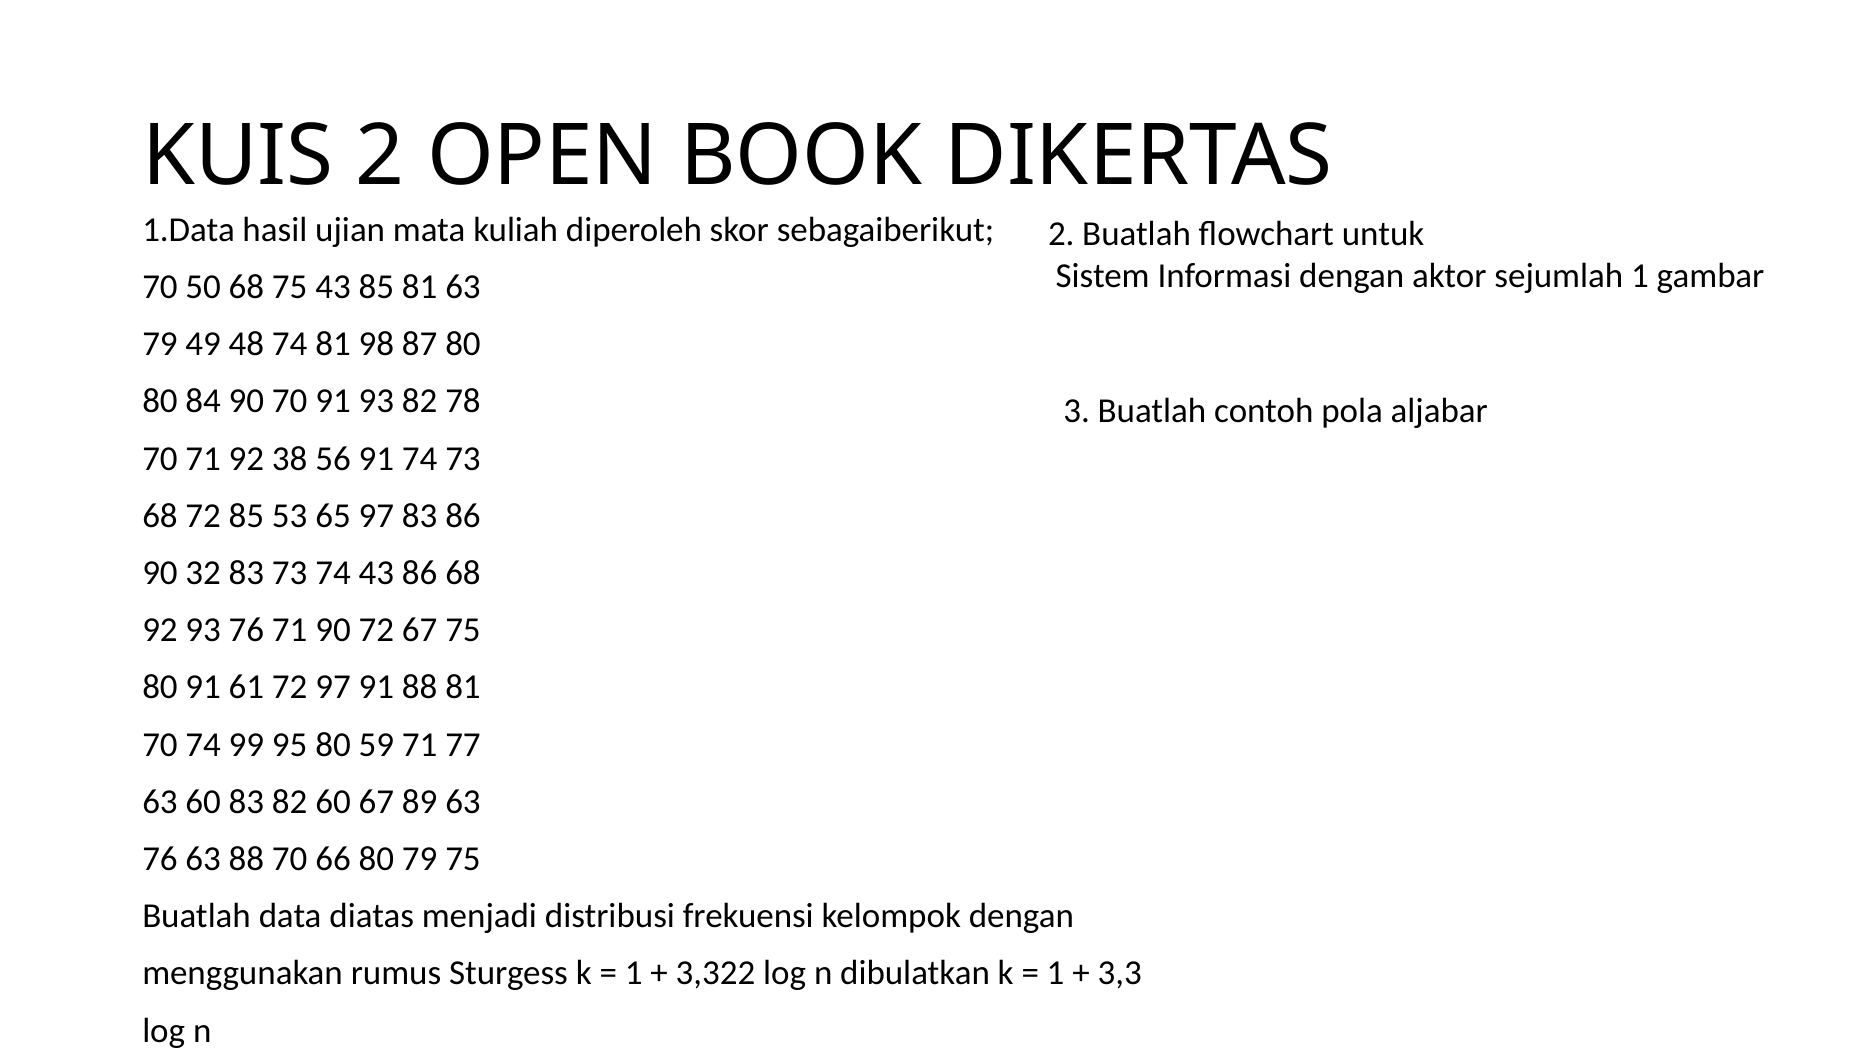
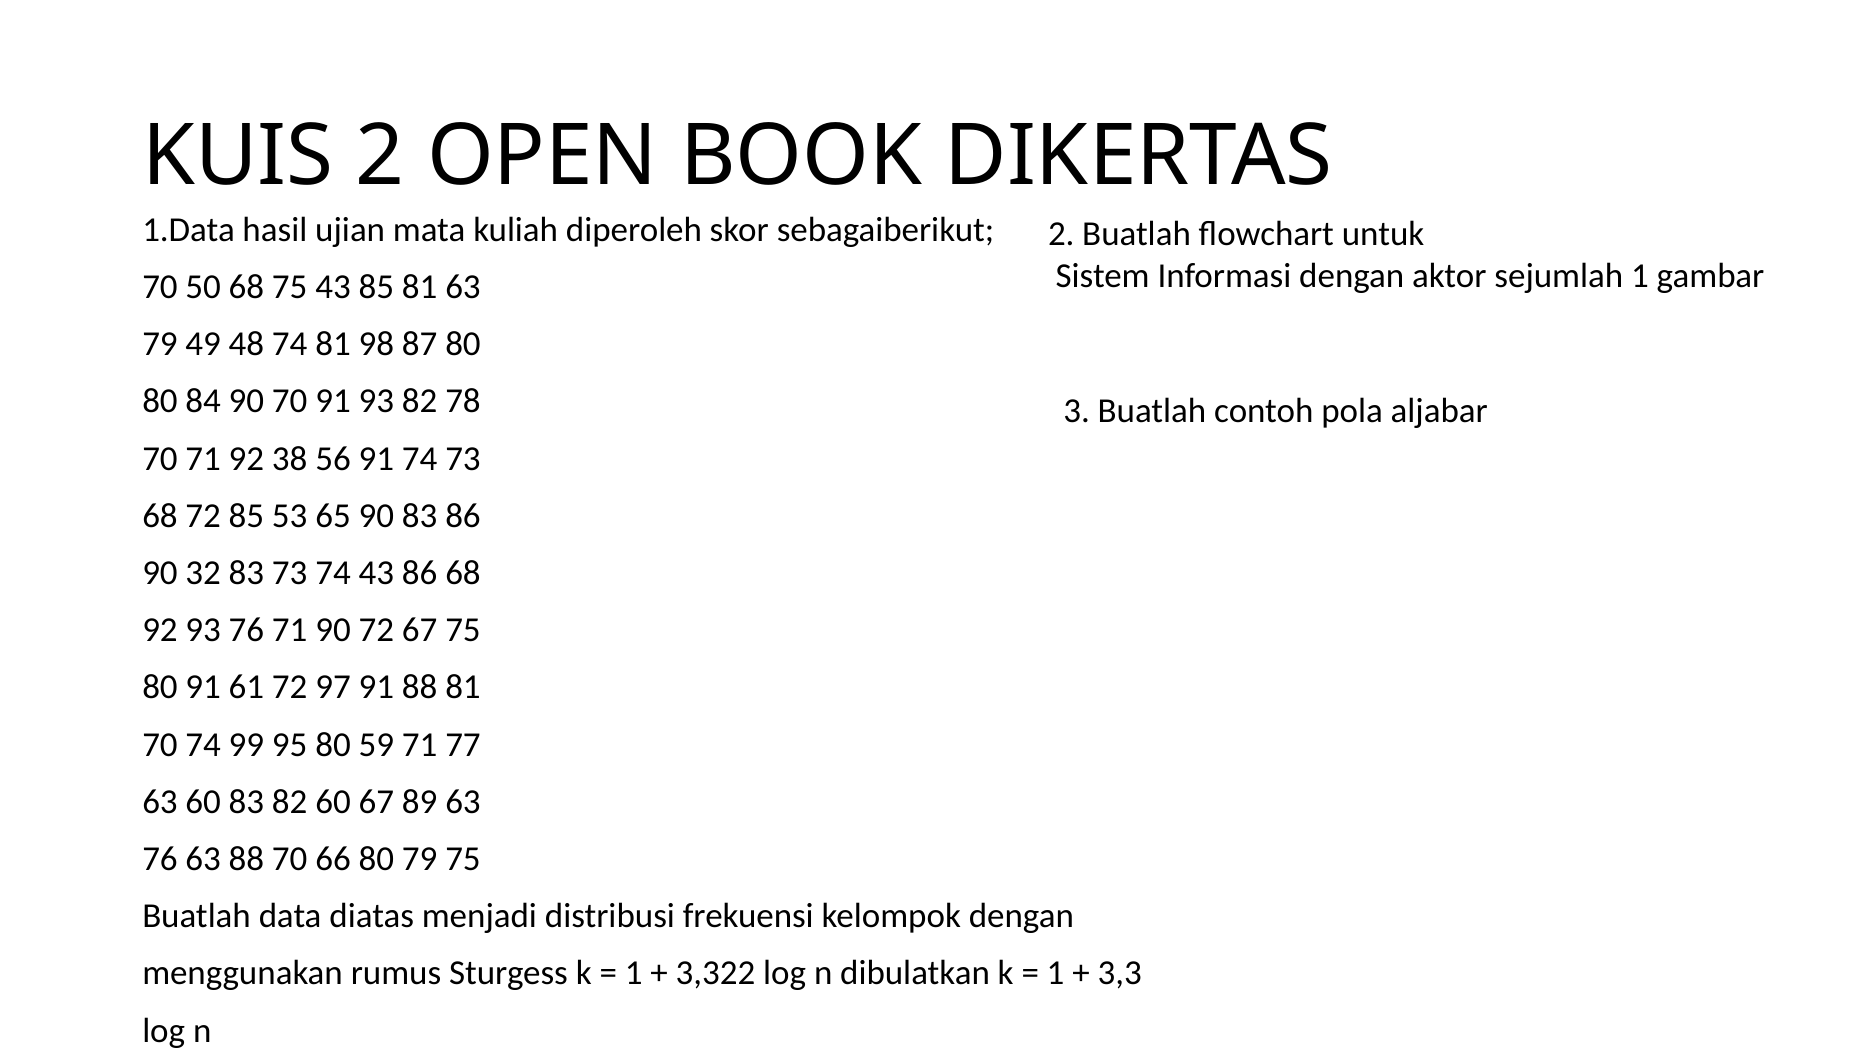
65 97: 97 -> 90
